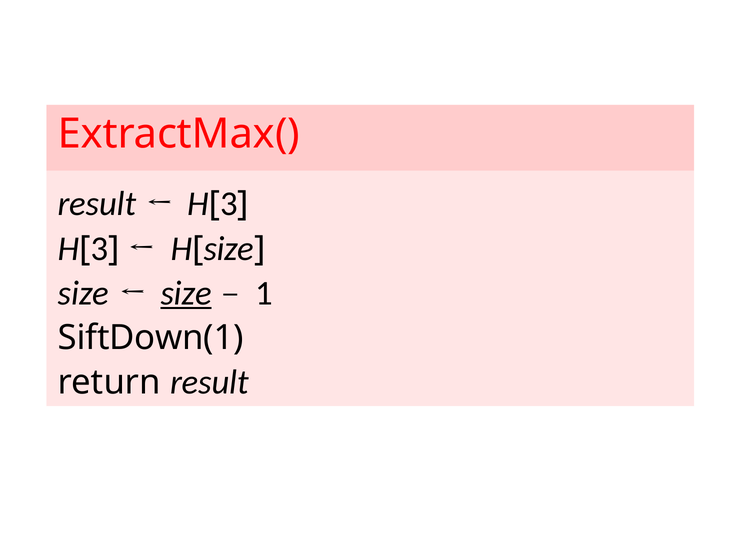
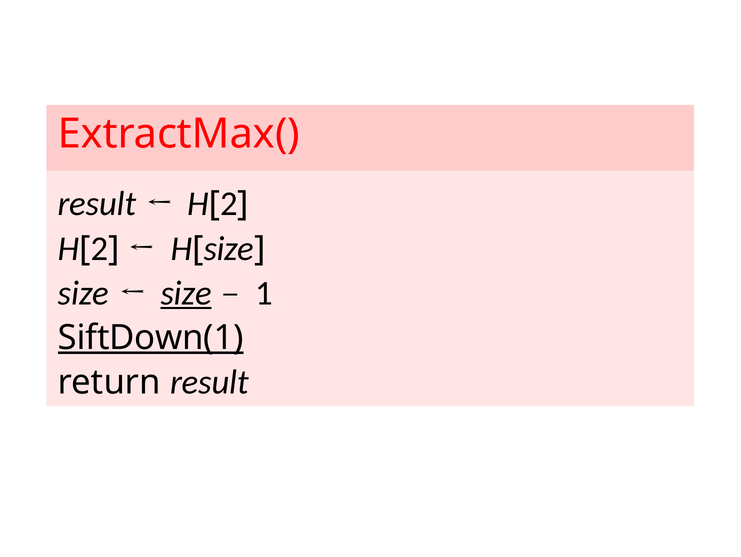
3 at (229, 204): 3 -> 2
3 at (99, 248): 3 -> 2
SiftDown(1 underline: none -> present
